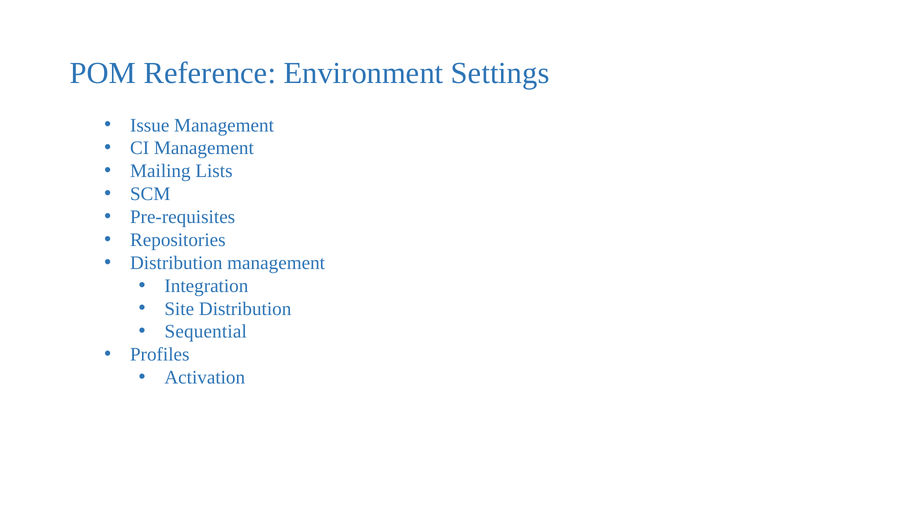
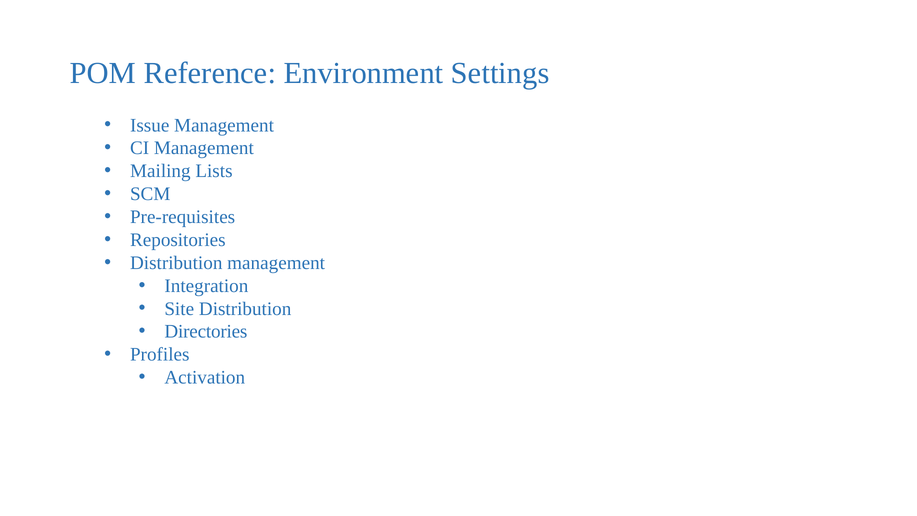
Sequential: Sequential -> Directories
